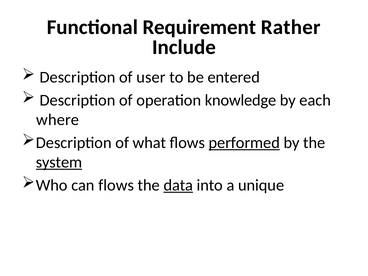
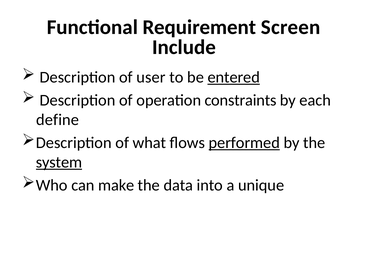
Rather: Rather -> Screen
entered underline: none -> present
knowledge: knowledge -> constraints
where: where -> define
can flows: flows -> make
data underline: present -> none
